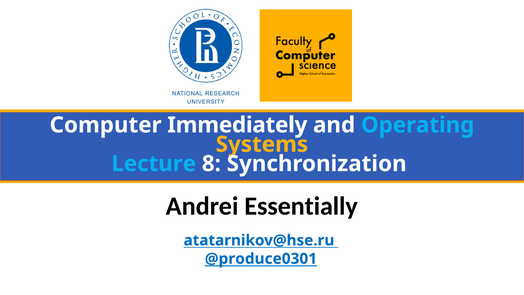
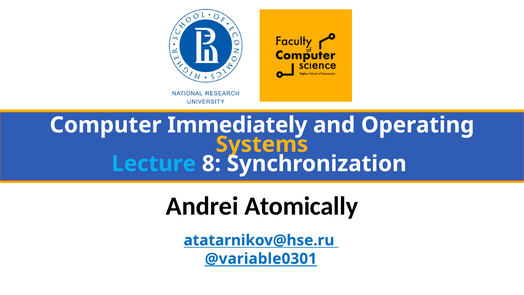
Operating colour: light blue -> white
Essentially: Essentially -> Atomically
@produce0301: @produce0301 -> @variable0301
